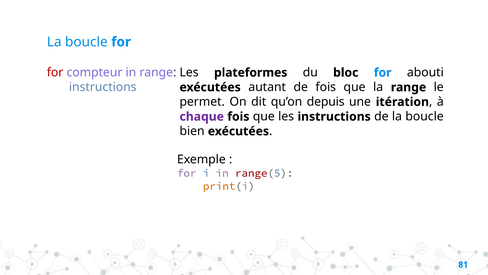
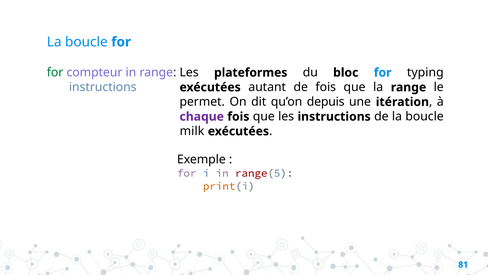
for at (55, 72) colour: red -> green
abouti: abouti -> typing
bien: bien -> milk
